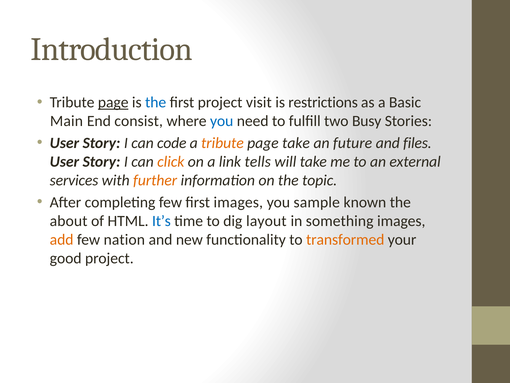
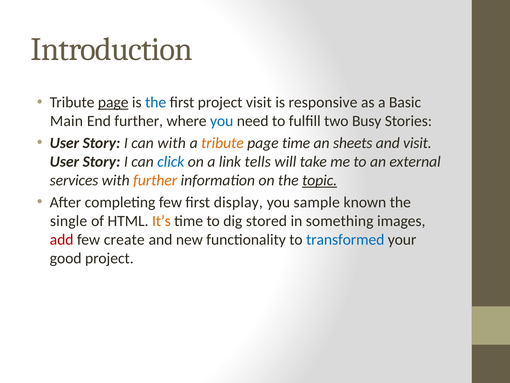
restrictions: restrictions -> responsive
End consist: consist -> further
can code: code -> with
page take: take -> time
future: future -> sheets
and files: files -> visit
click colour: orange -> blue
topic underline: none -> present
first images: images -> display
about: about -> single
It’s colour: blue -> orange
layout: layout -> stored
add colour: orange -> red
nation: nation -> create
transformed colour: orange -> blue
